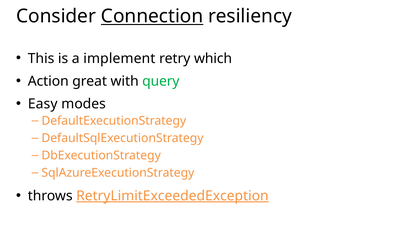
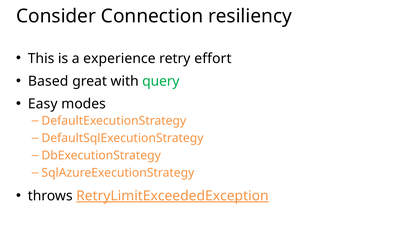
Connection underline: present -> none
implement: implement -> experience
which: which -> effort
Action: Action -> Based
